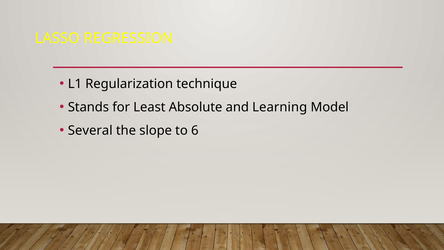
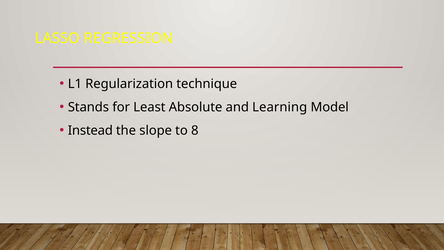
Several: Several -> Instead
6: 6 -> 8
